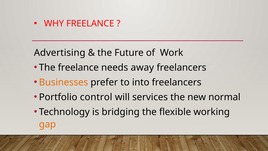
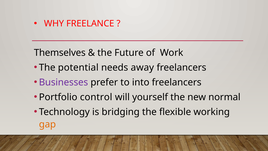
Advertising: Advertising -> Themselves
The freelance: freelance -> potential
Businesses colour: orange -> purple
services: services -> yourself
